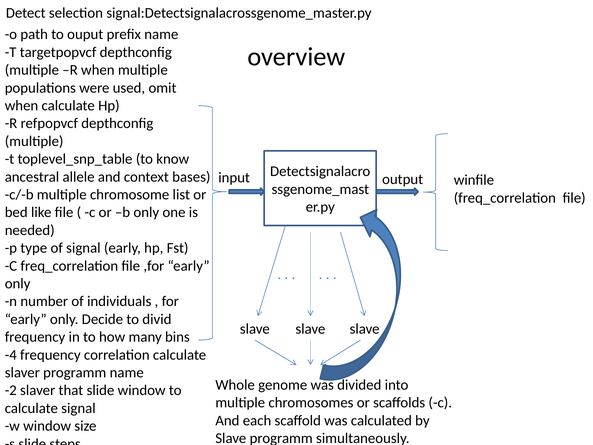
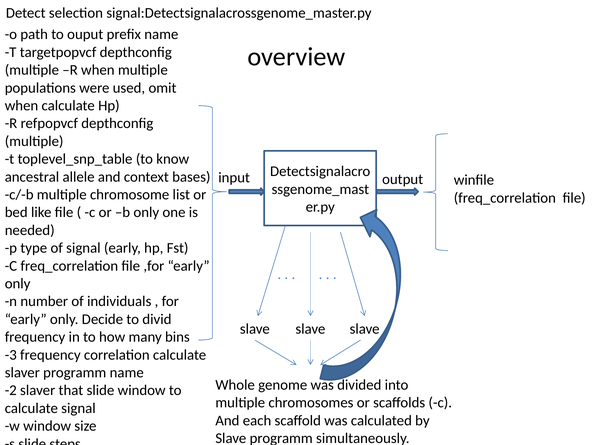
-4: -4 -> -3
